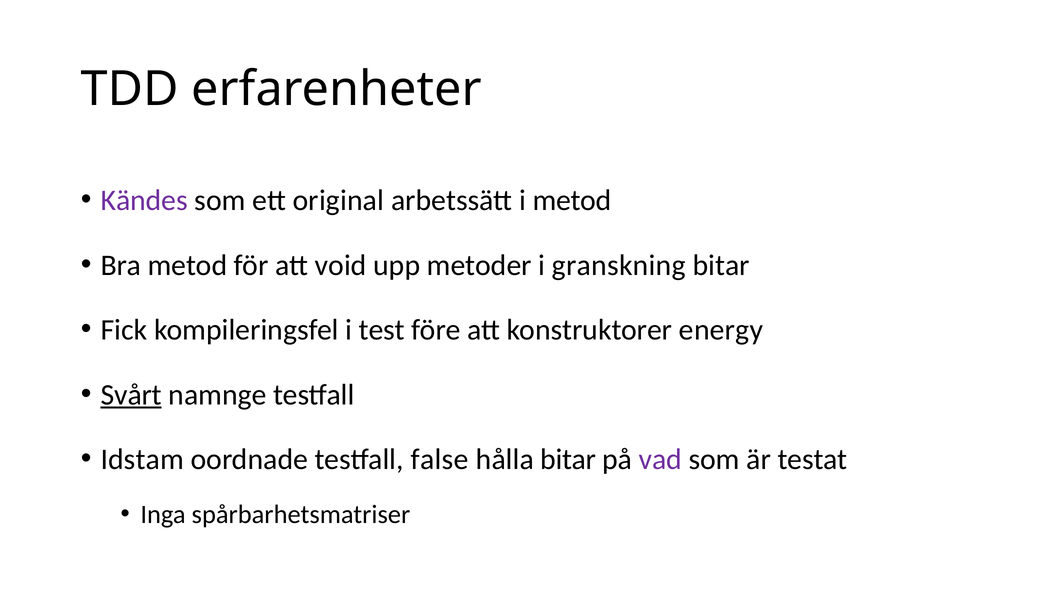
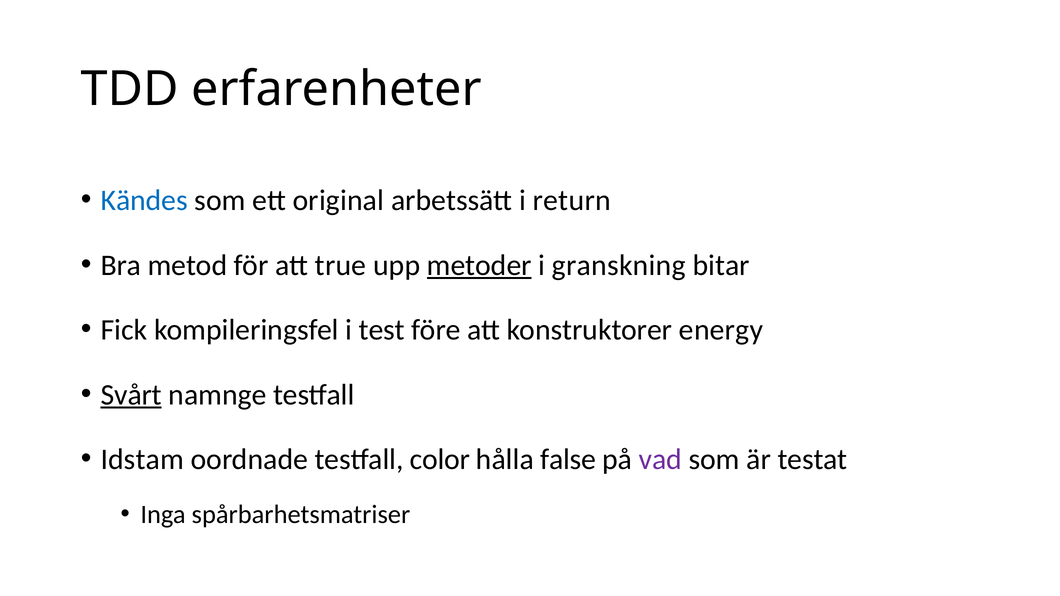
Kändes colour: purple -> blue
i metod: metod -> return
void: void -> true
metoder underline: none -> present
false: false -> color
hålla bitar: bitar -> false
